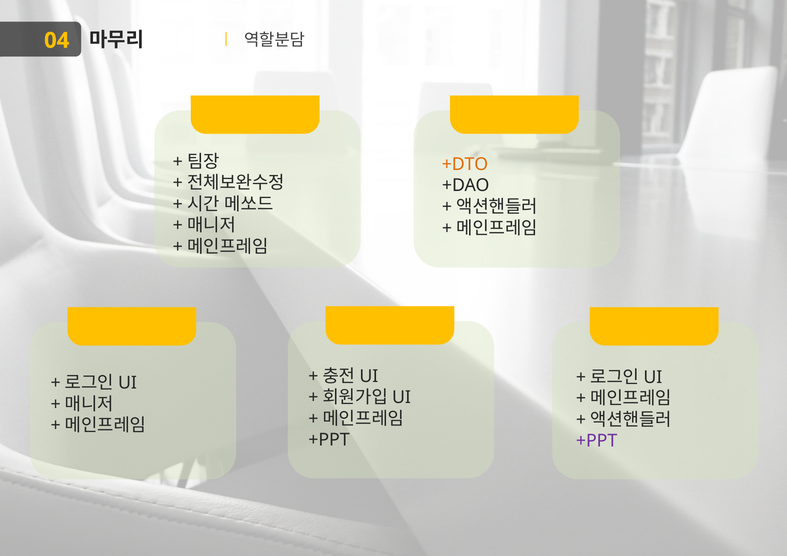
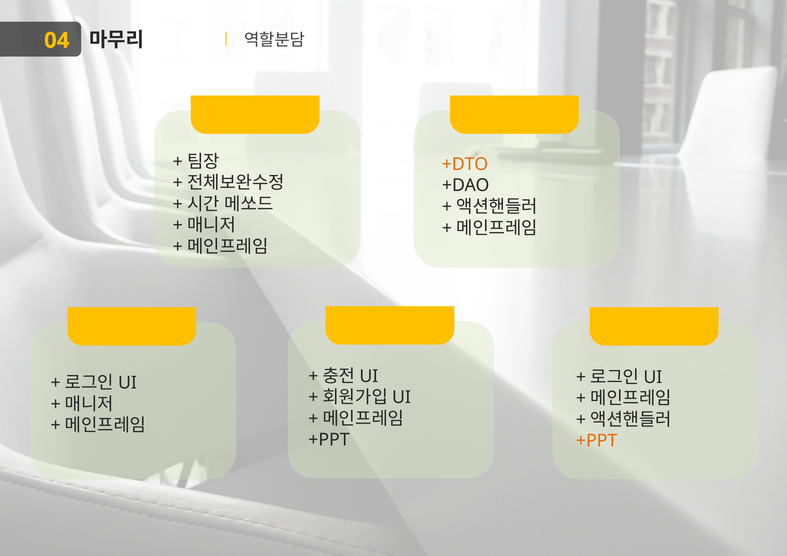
+PPT at (597, 441) colour: purple -> orange
